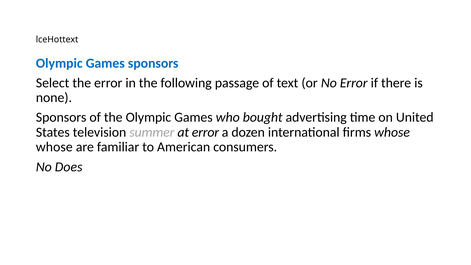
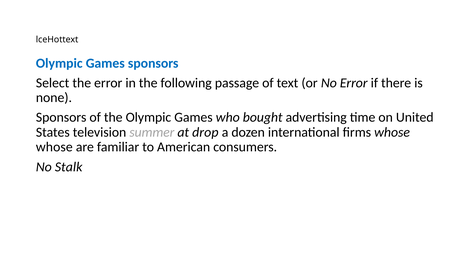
at error: error -> drop
Does: Does -> Stalk
